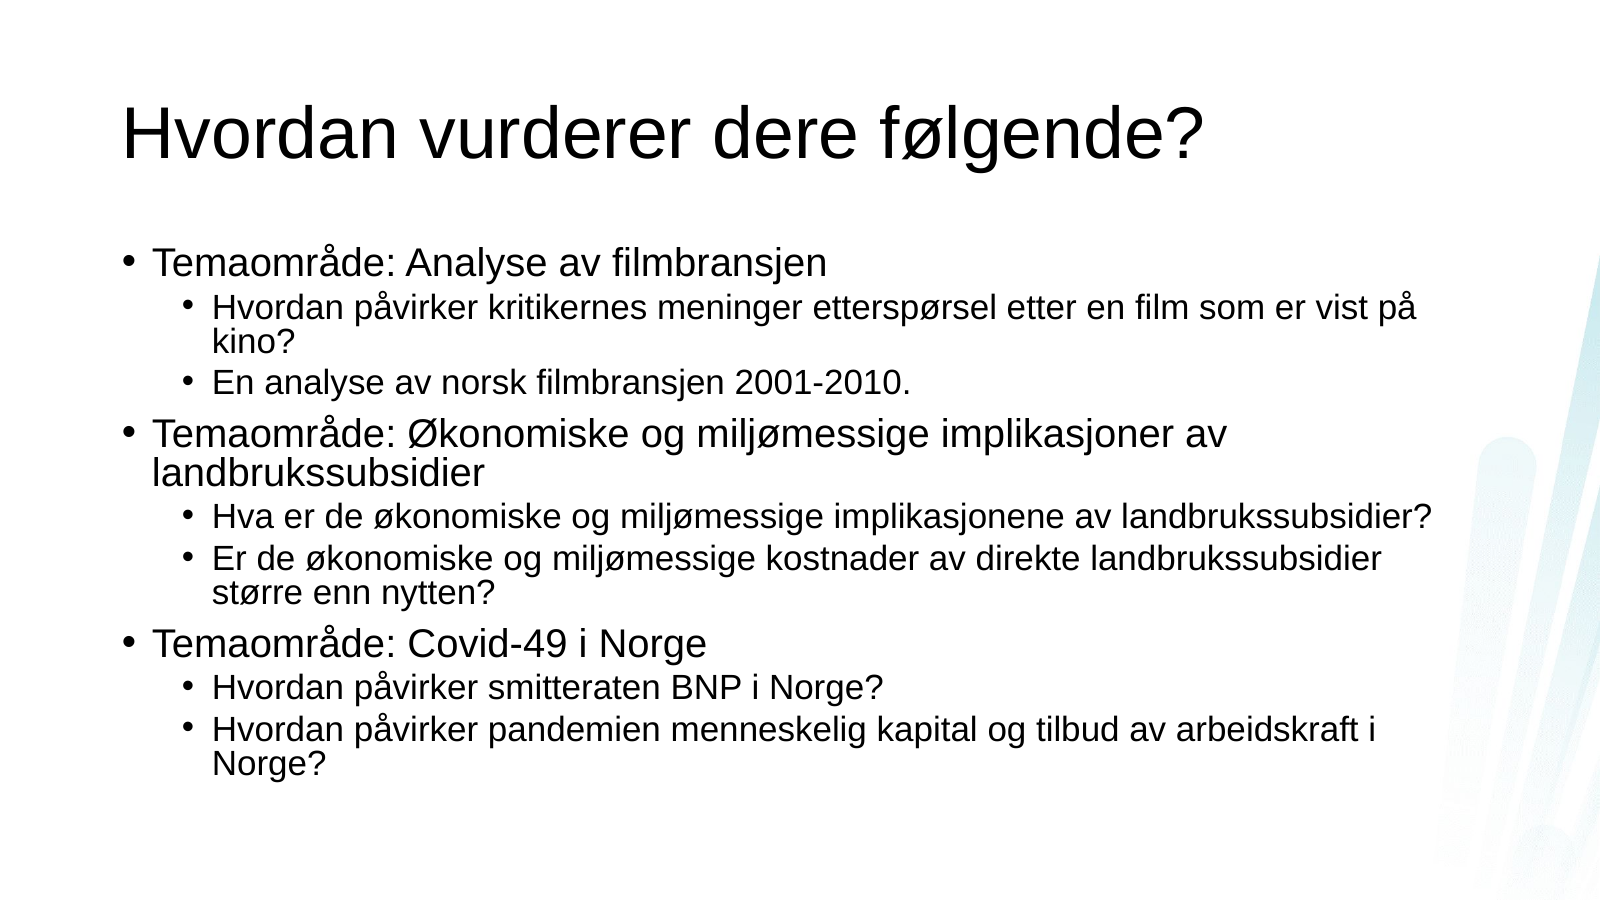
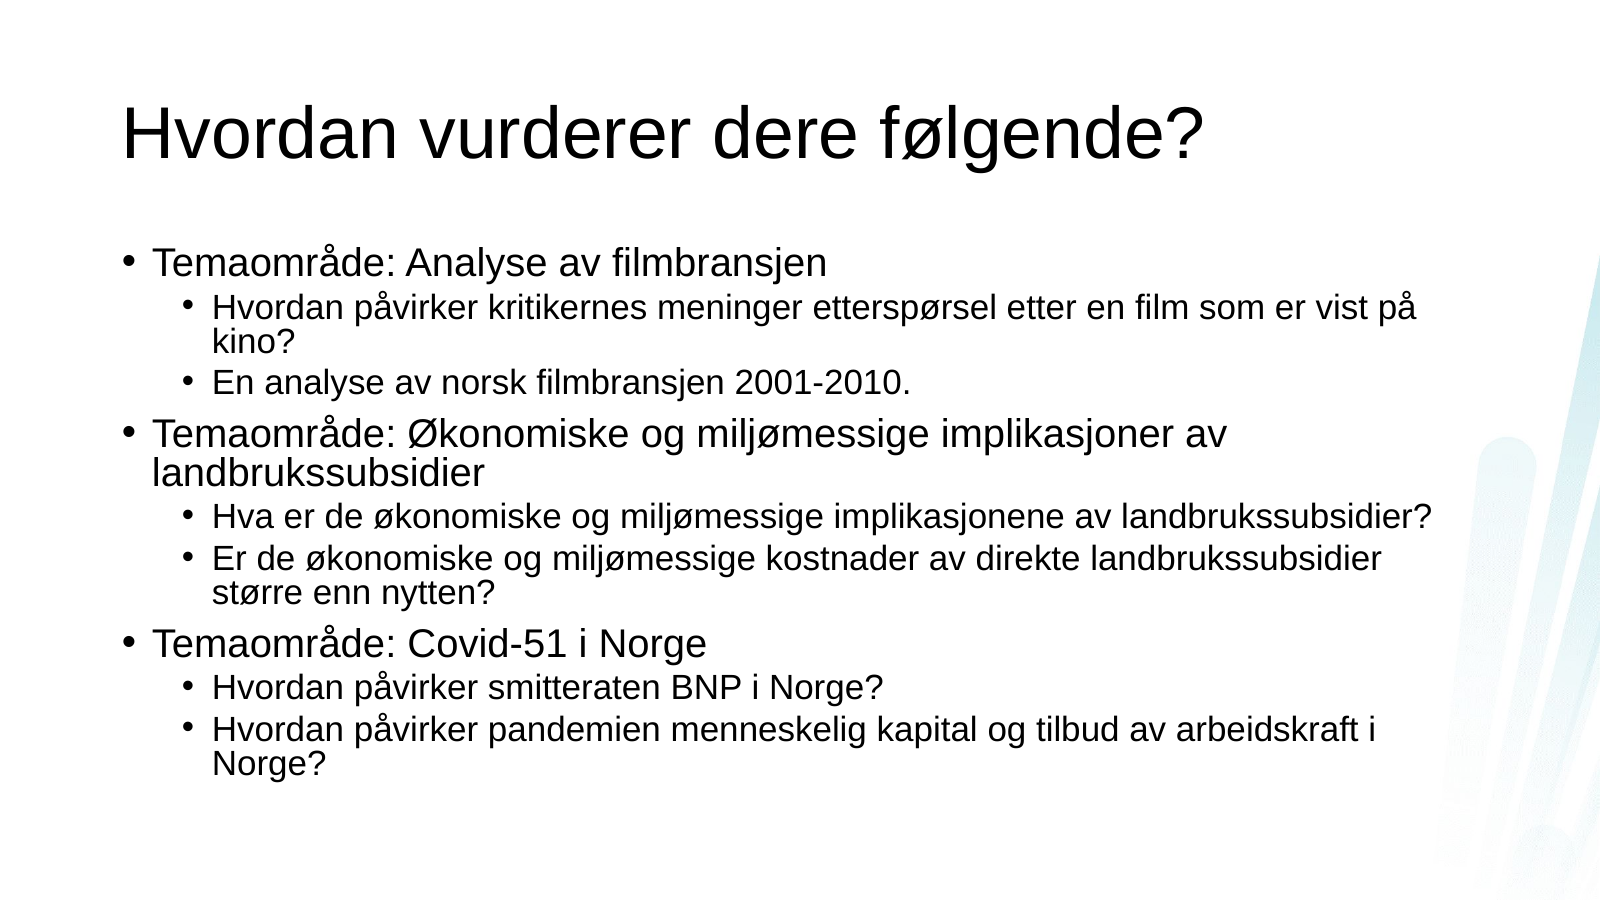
Covid-49: Covid-49 -> Covid-51
